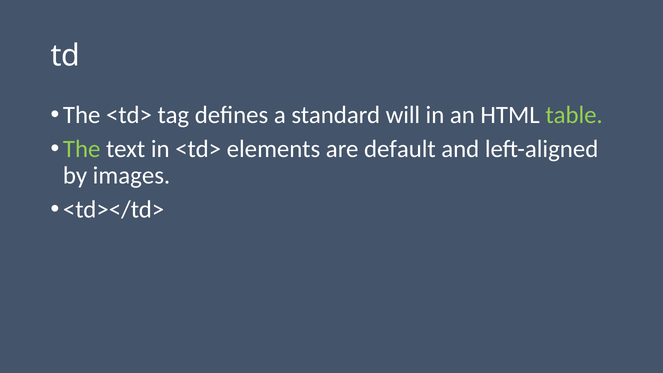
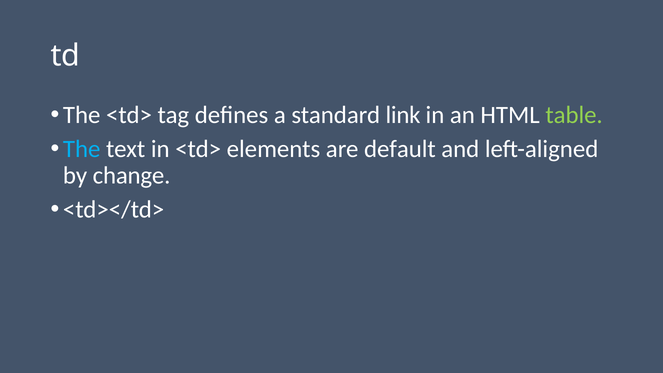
will: will -> link
The at (82, 149) colour: light green -> light blue
images: images -> change
